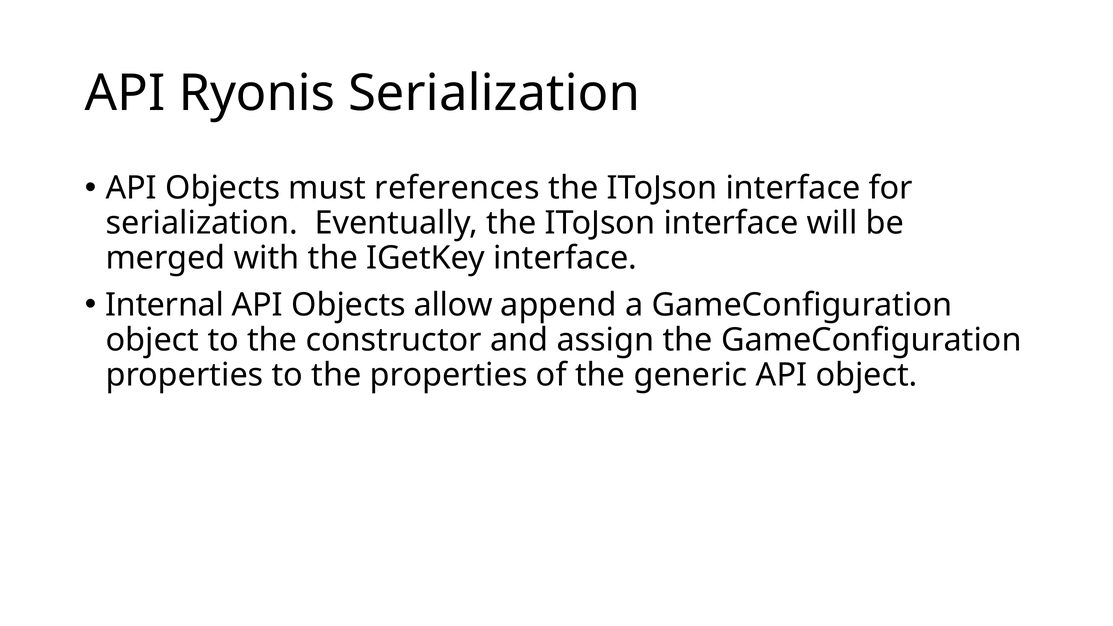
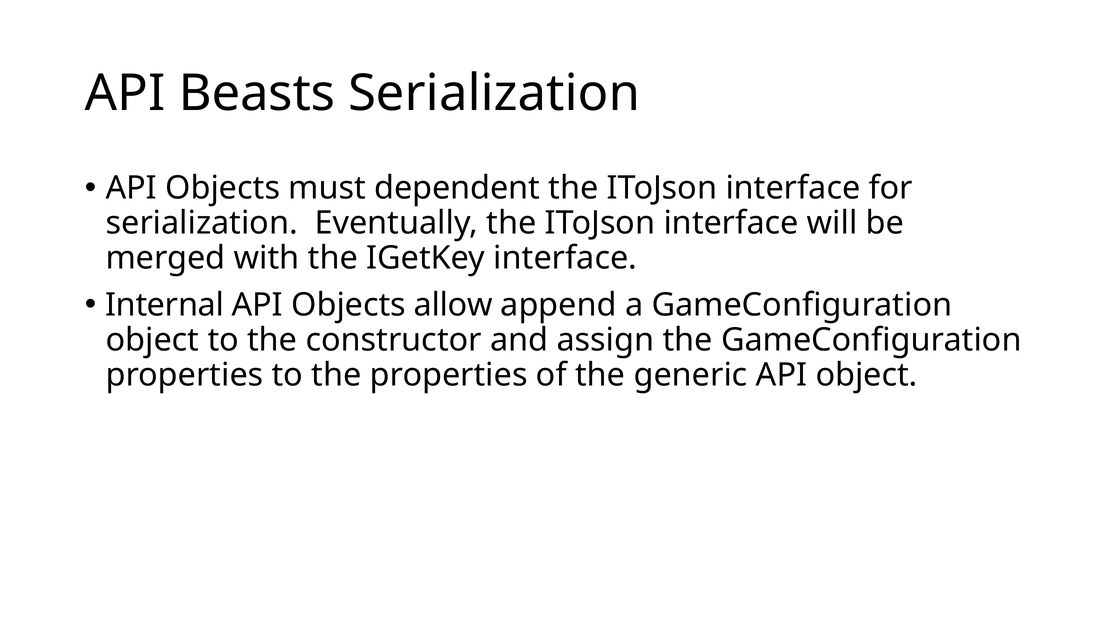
Ryonis: Ryonis -> Beasts
references: references -> dependent
